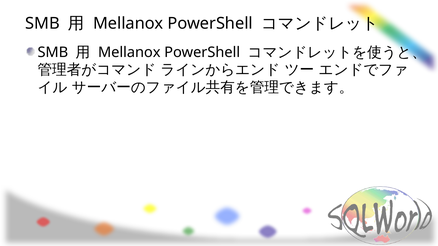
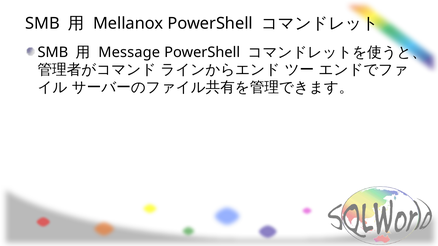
Mellanox at (129, 52): Mellanox -> Message
